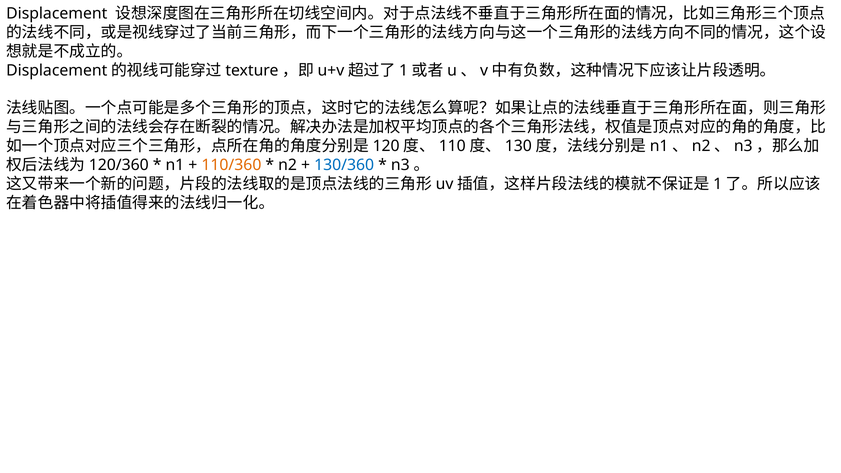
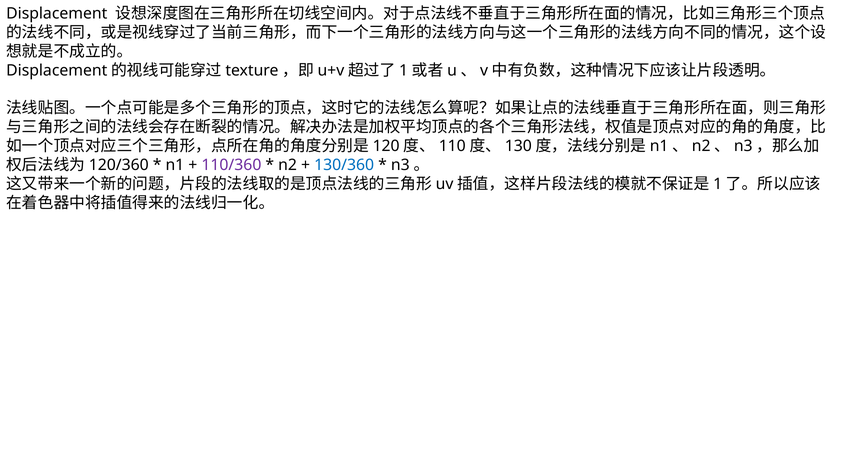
110/360 colour: orange -> purple
